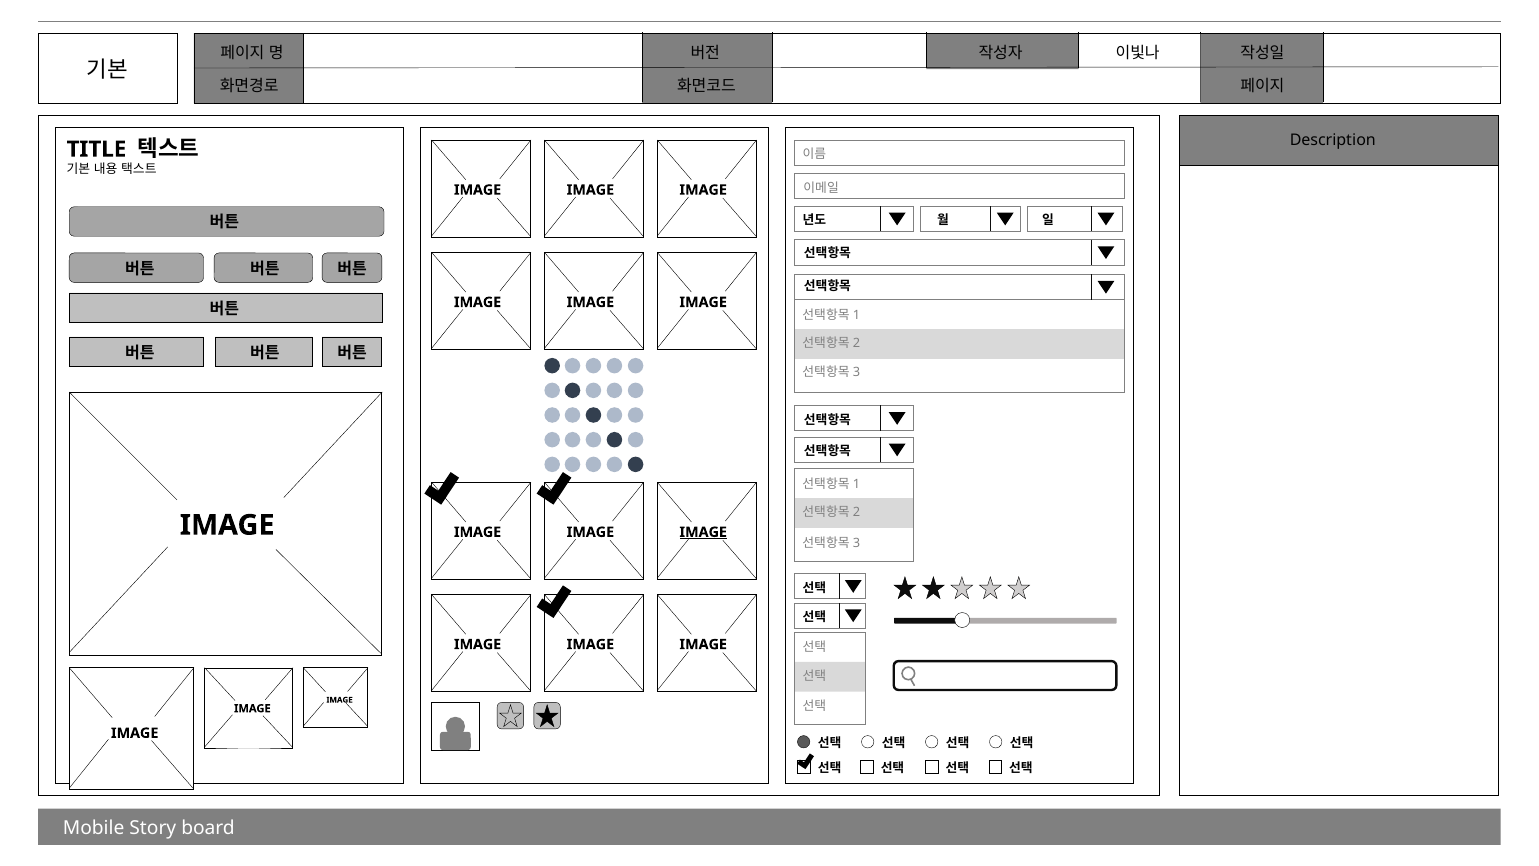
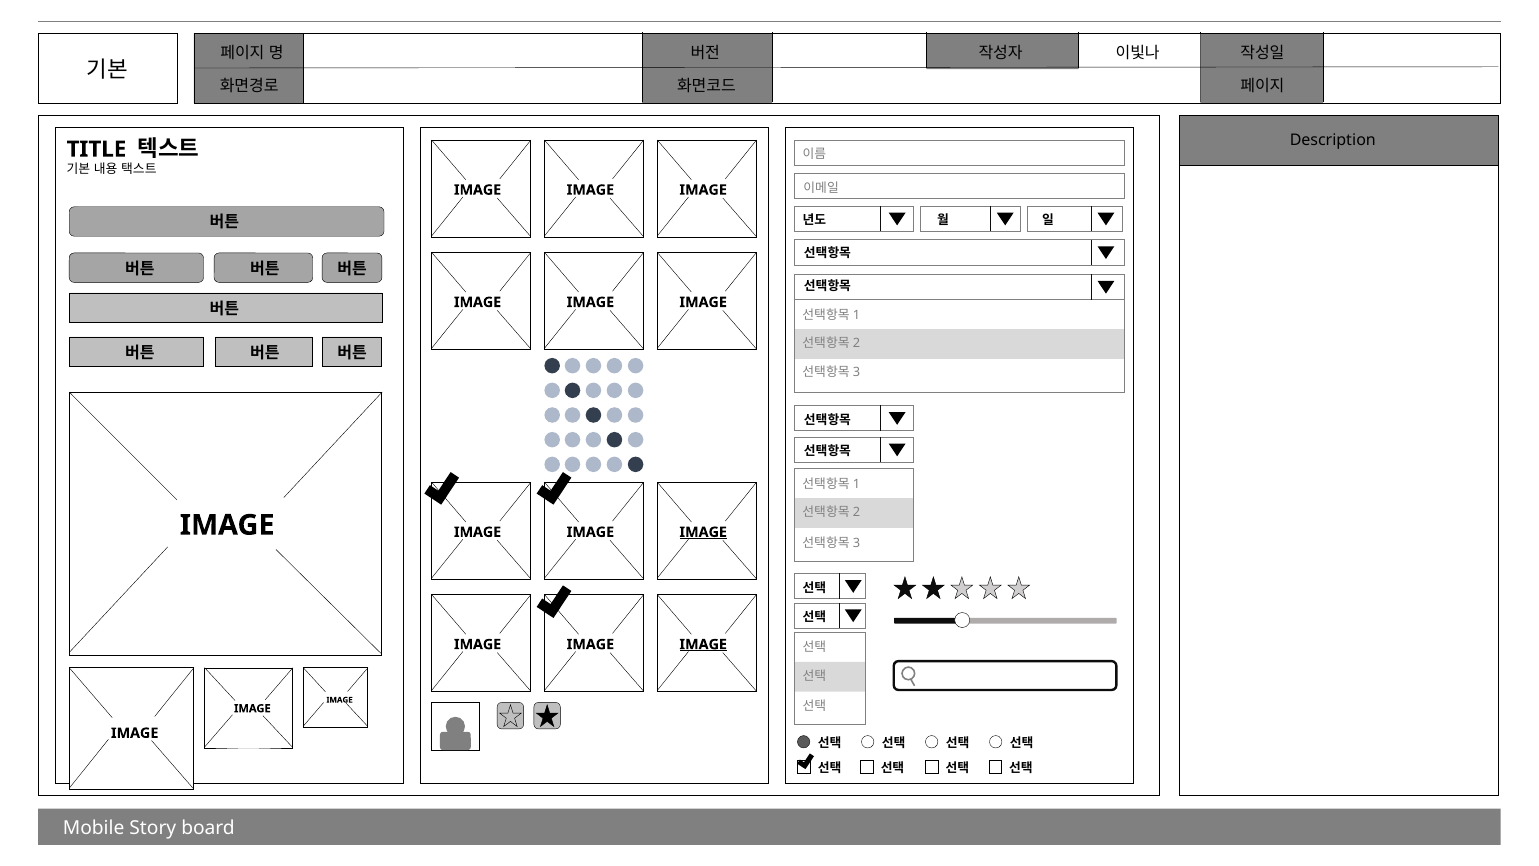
IMAGE at (703, 644) underline: none -> present
